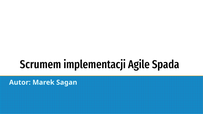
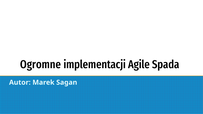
Scrumem: Scrumem -> Ogromne
